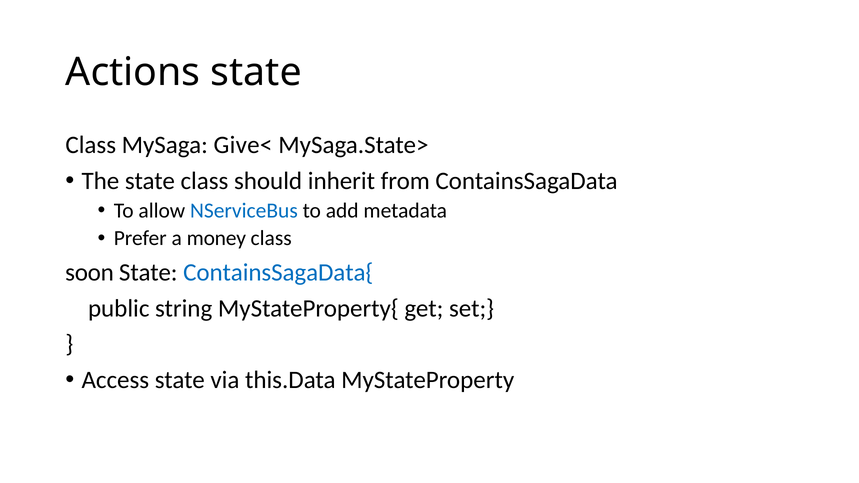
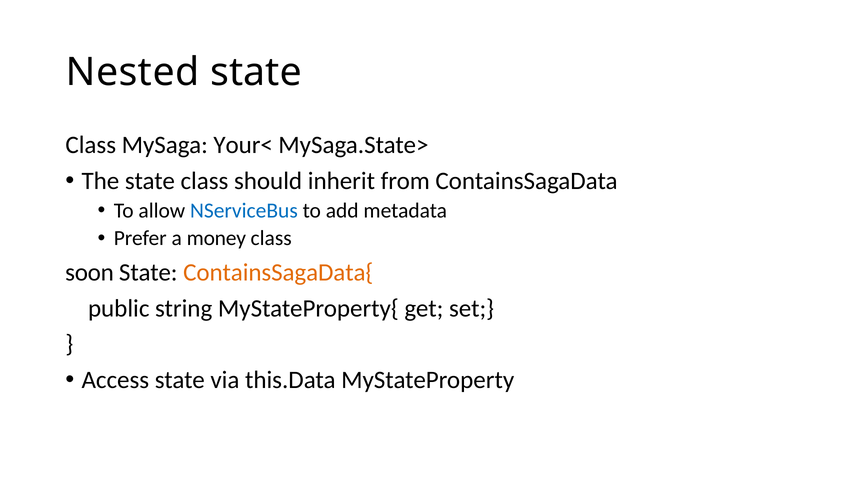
Actions: Actions -> Nested
Give<: Give< -> Your<
ContainsSagaData{ colour: blue -> orange
